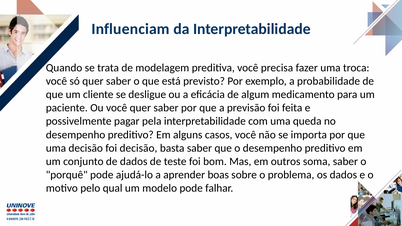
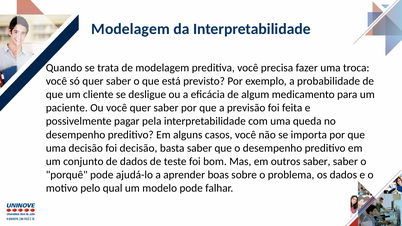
Influenciam at (131, 29): Influenciam -> Modelagem
outros soma: soma -> saber
